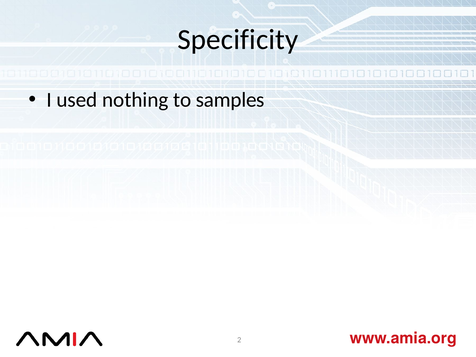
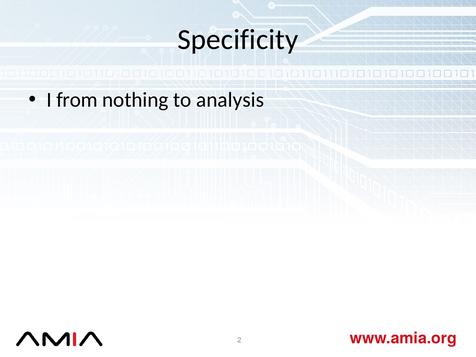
used: used -> from
samples: samples -> analysis
